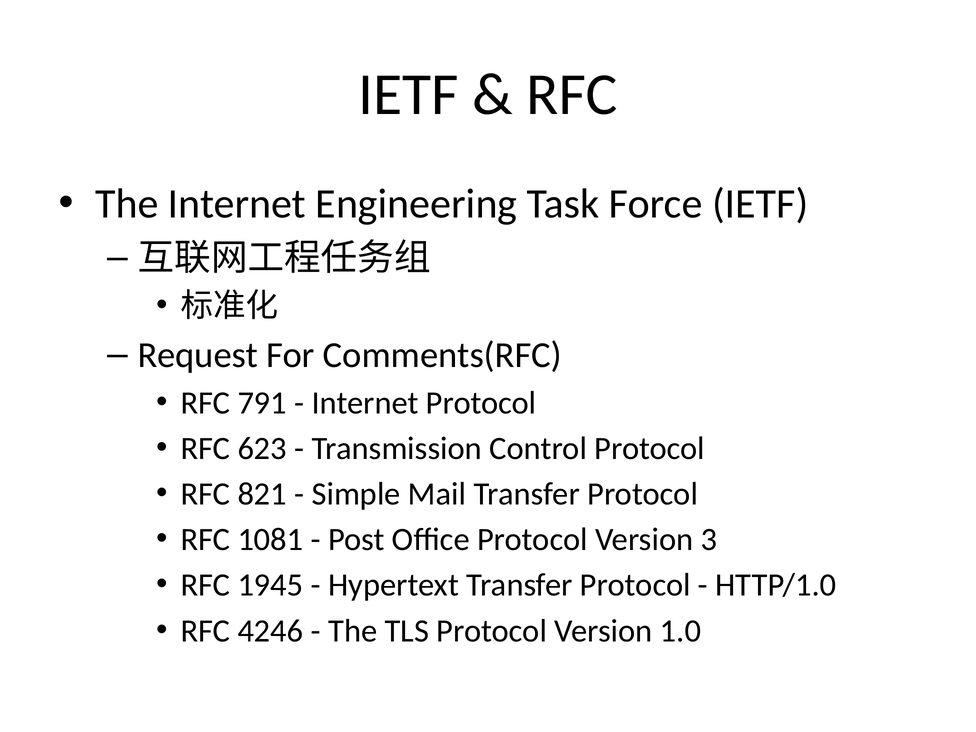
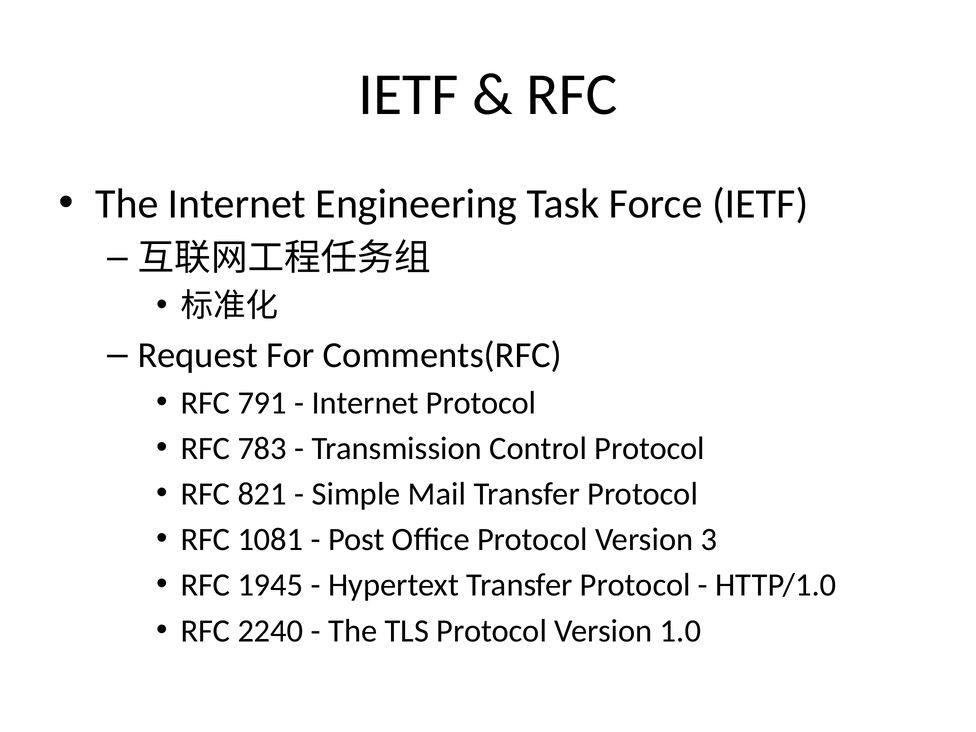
623: 623 -> 783
4246: 4246 -> 2240
